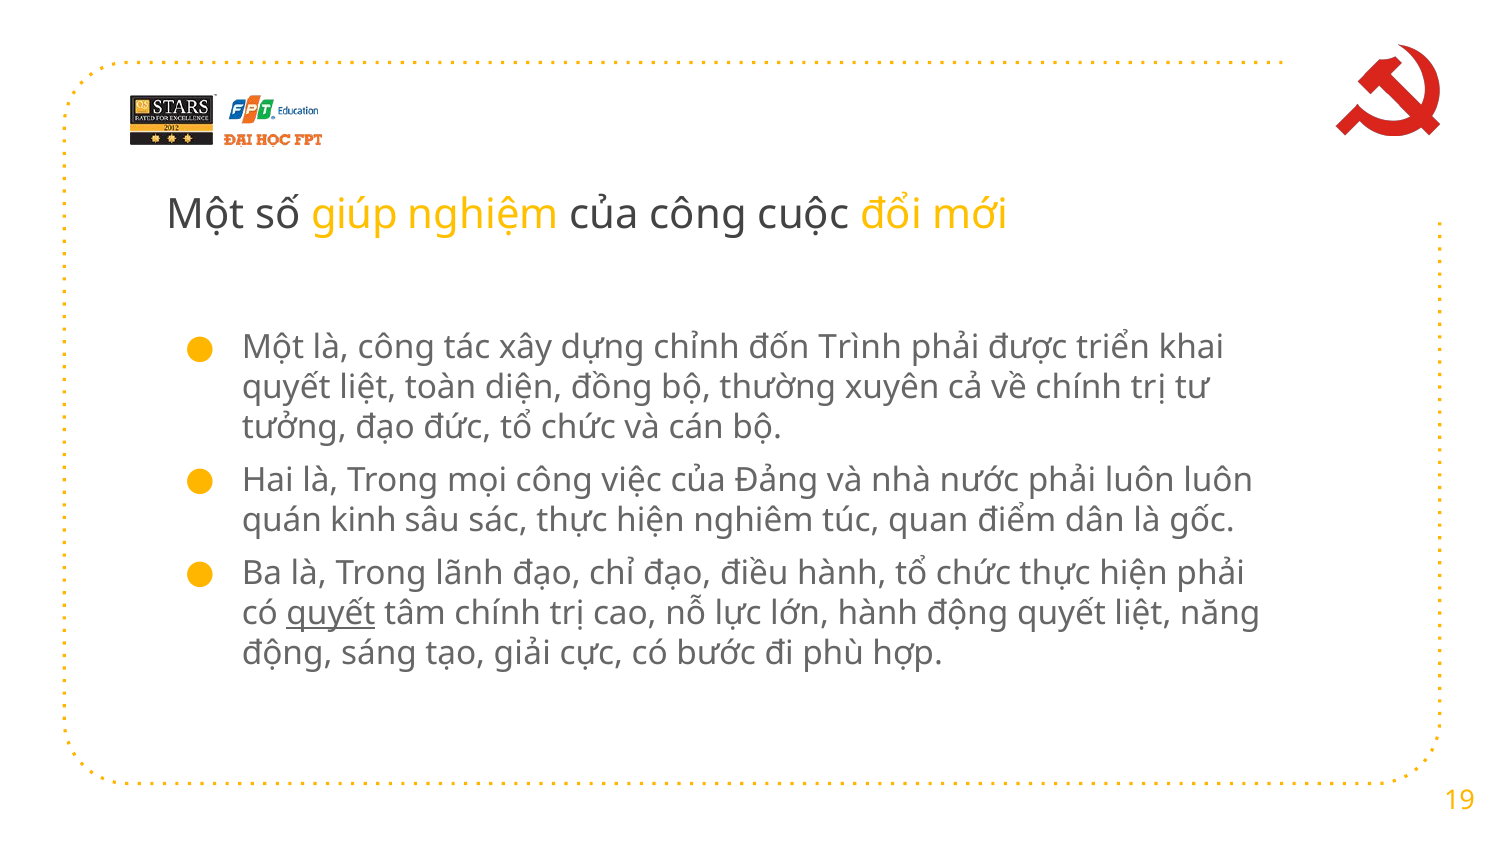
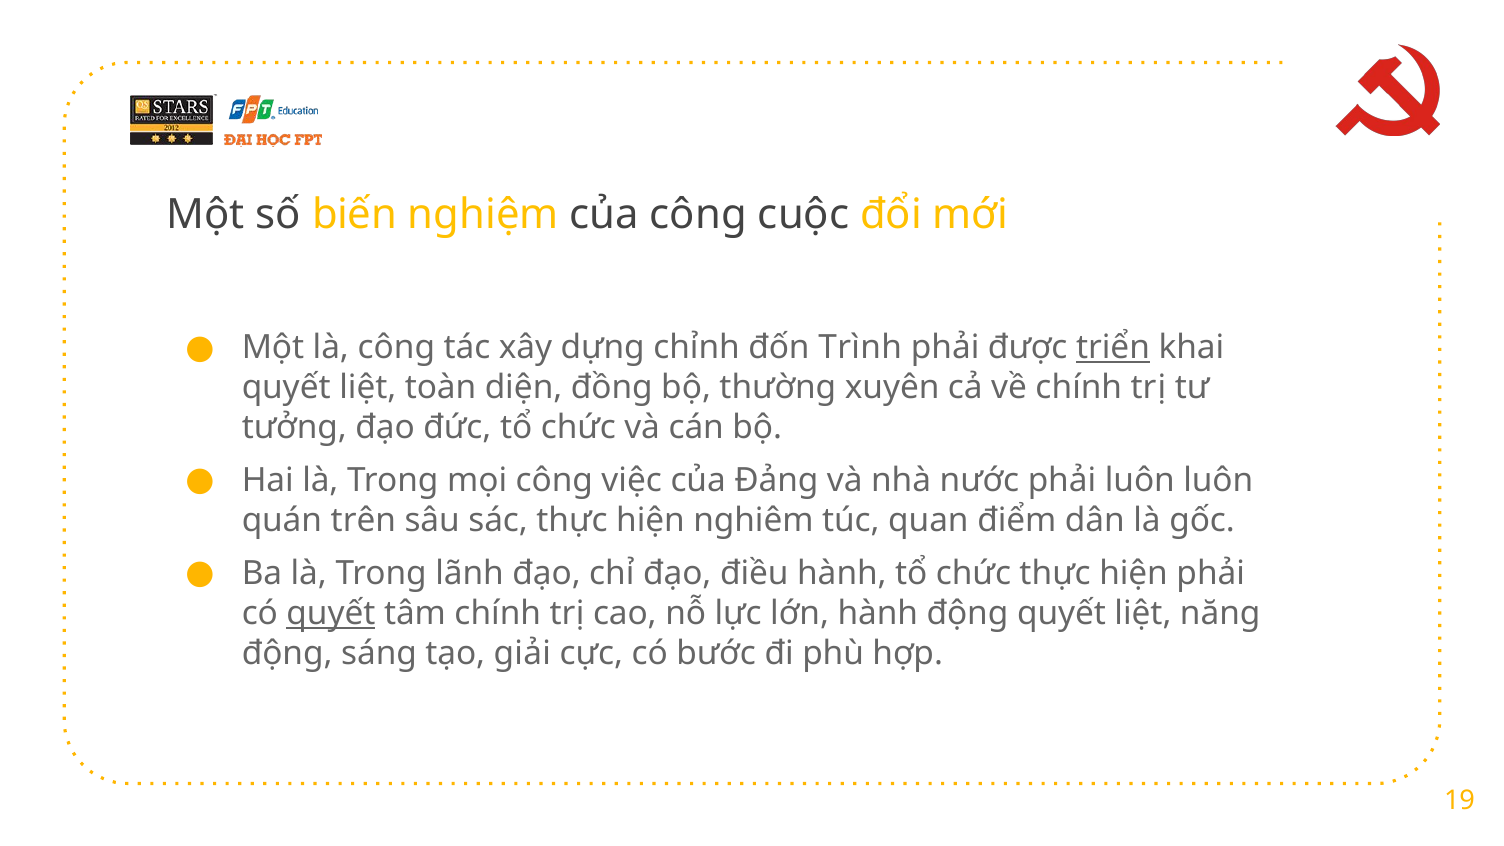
giúp: giúp -> biến
triển underline: none -> present
kinh: kinh -> trên
